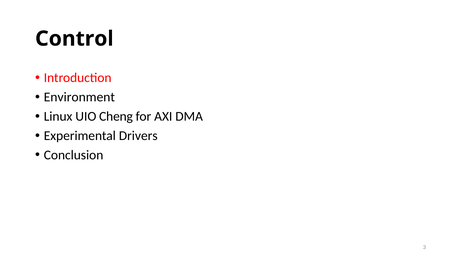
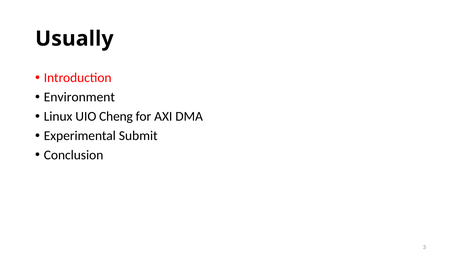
Control: Control -> Usually
Drivers: Drivers -> Submit
